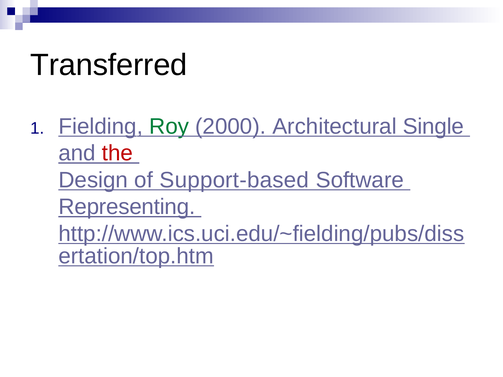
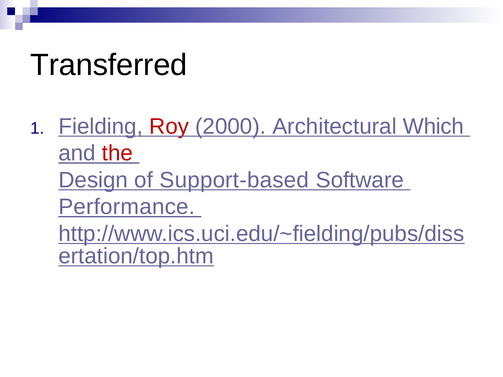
Roy colour: green -> red
Single: Single -> Which
Representing: Representing -> Performance
